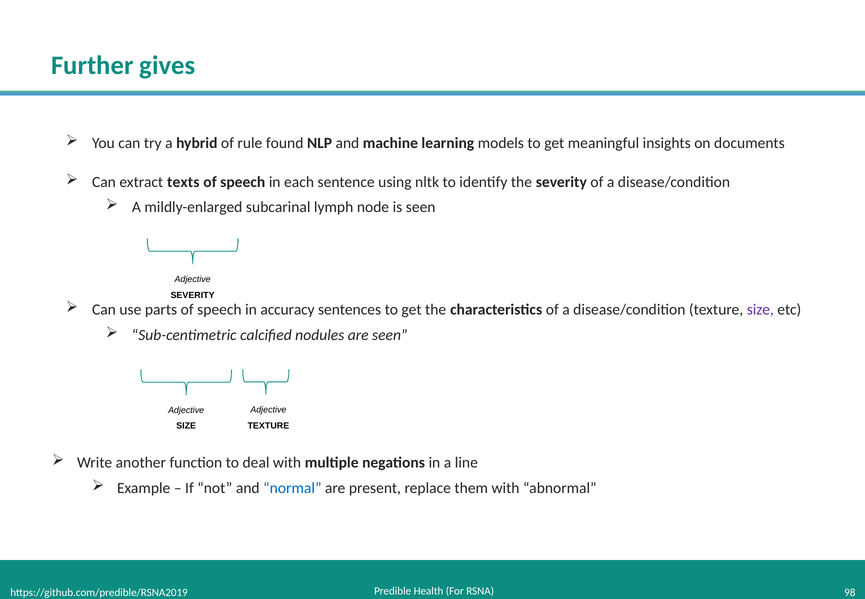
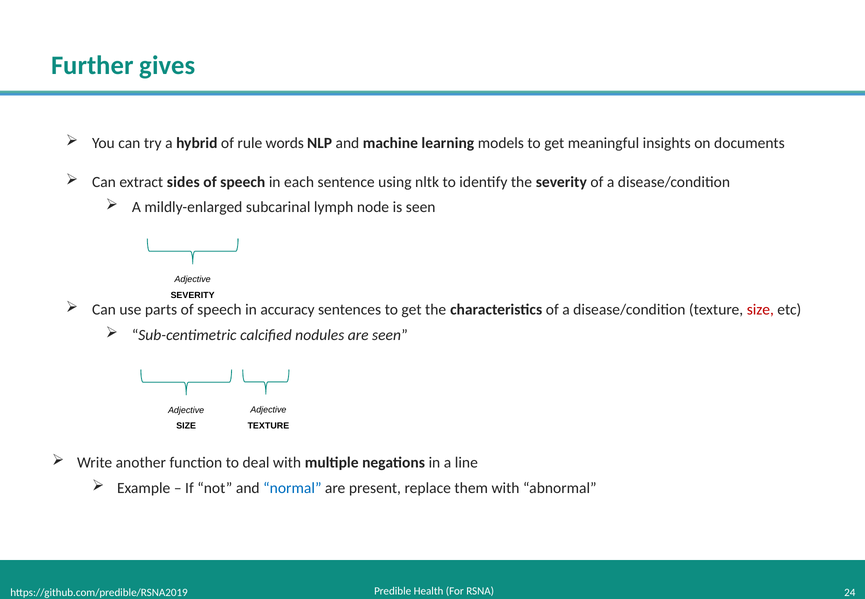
found: found -> words
texts: texts -> sides
size at (760, 310) colour: purple -> red
98: 98 -> 24
